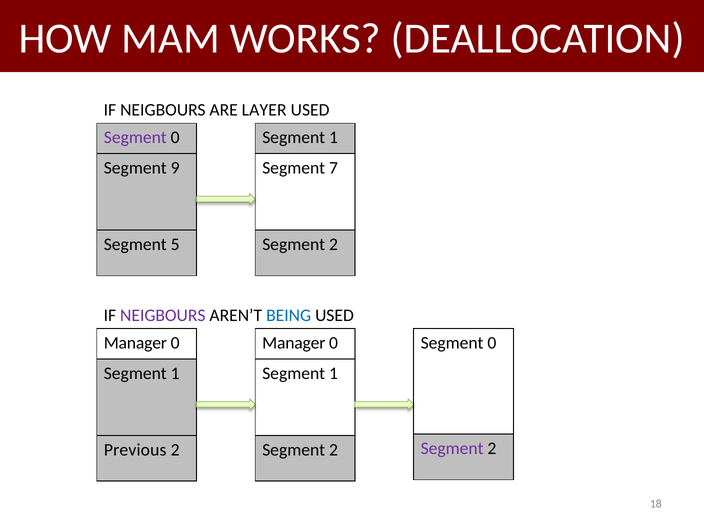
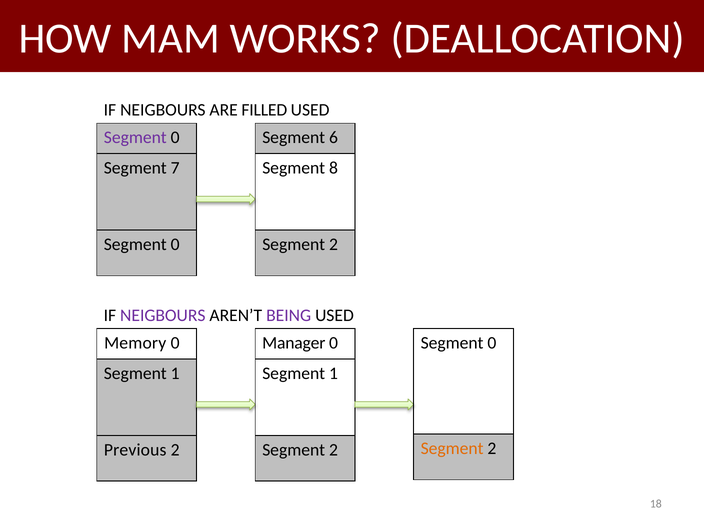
LAYER: LAYER -> FILLED
1 at (334, 138): 1 -> 6
9: 9 -> 7
7: 7 -> 8
5 at (175, 245): 5 -> 0
BEING colour: blue -> purple
Manager at (135, 343): Manager -> Memory
Segment at (452, 449) colour: purple -> orange
